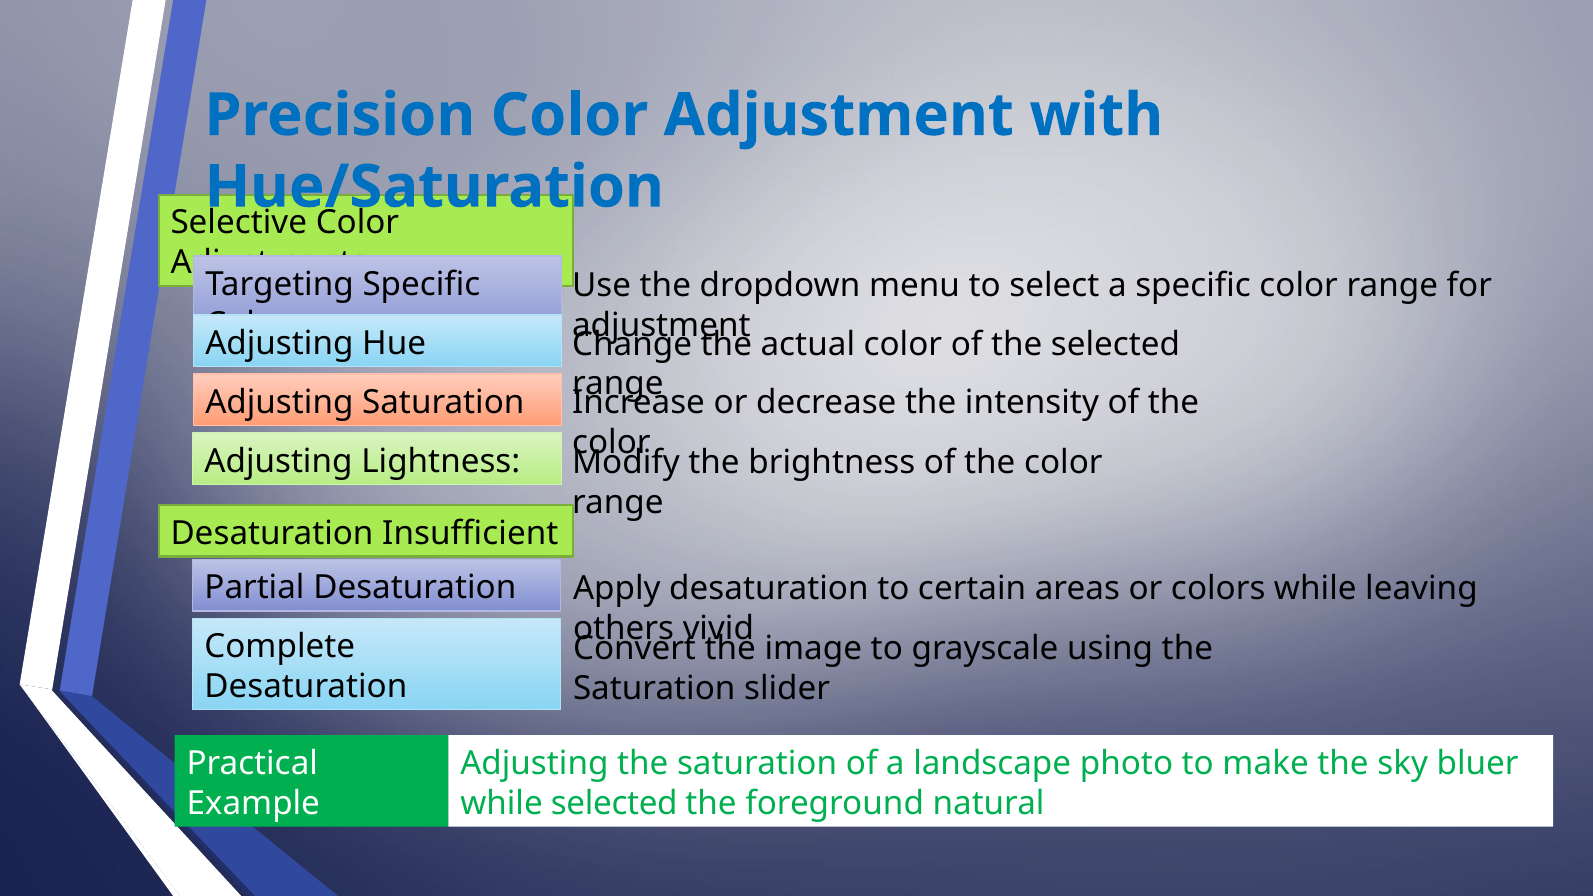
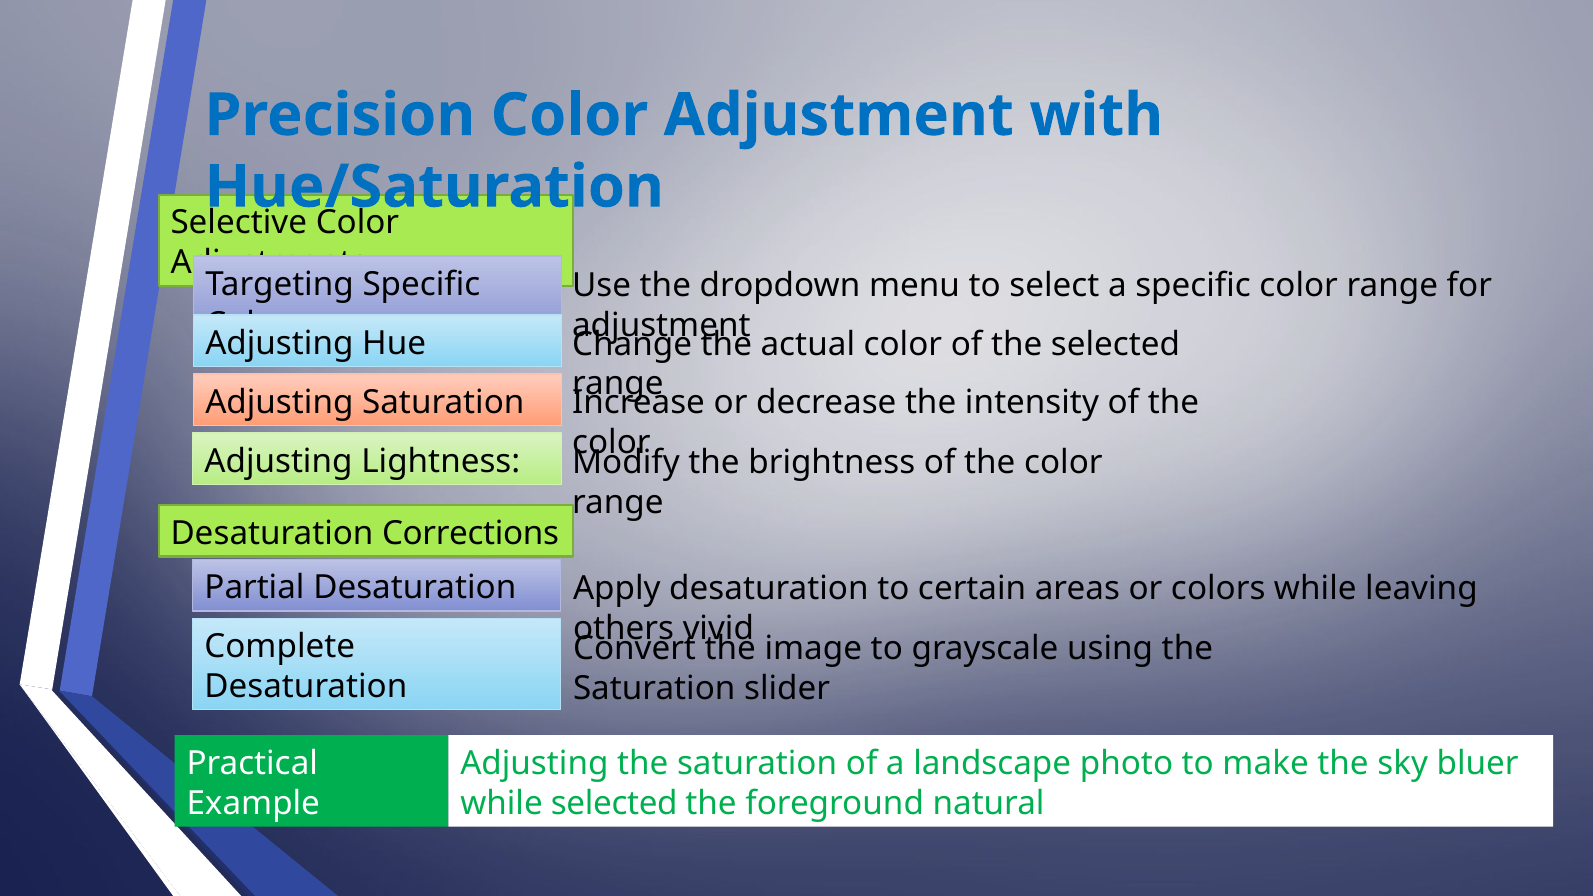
Insufficient: Insufficient -> Corrections
